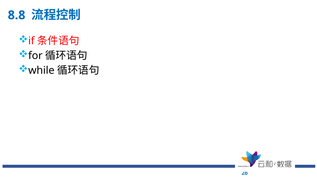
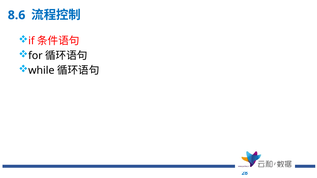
8.8: 8.8 -> 8.6
